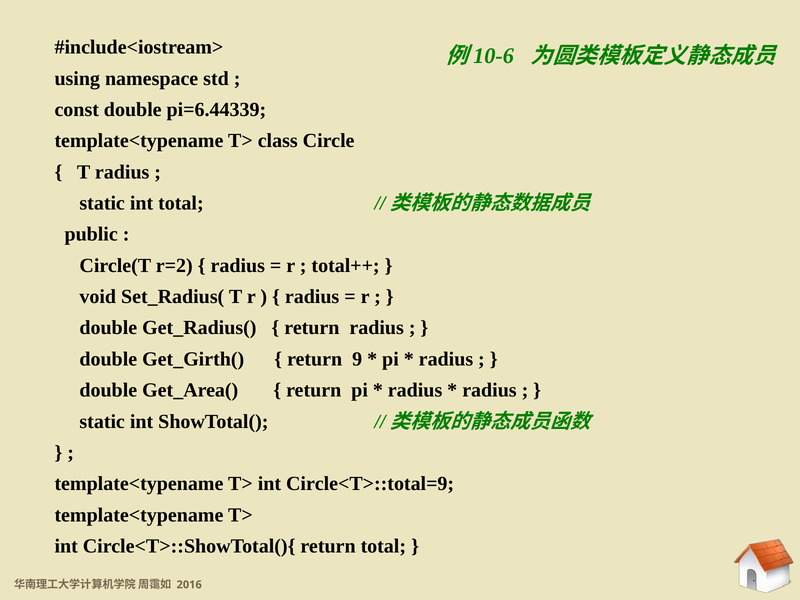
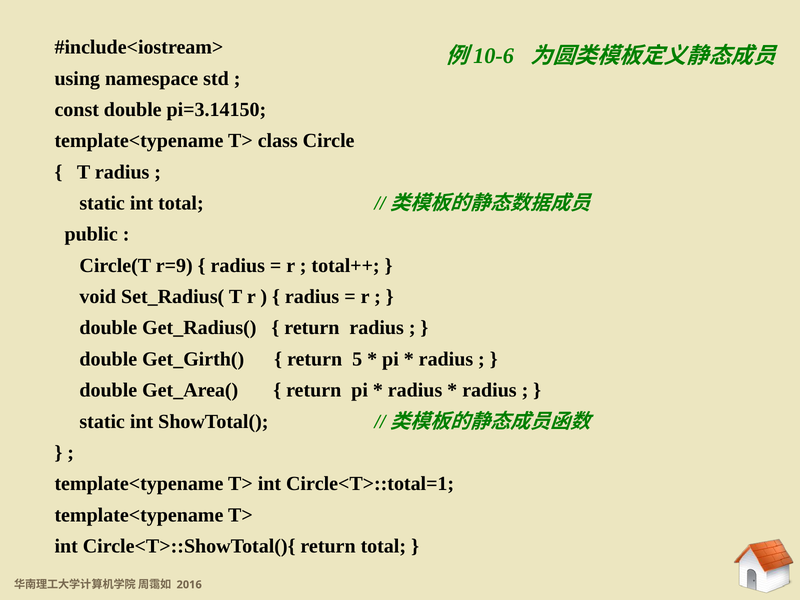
pi=6.44339: pi=6.44339 -> pi=3.14150
r=2: r=2 -> r=9
9: 9 -> 5
Circle<T>::total=9: Circle<T>::total=9 -> Circle<T>::total=1
